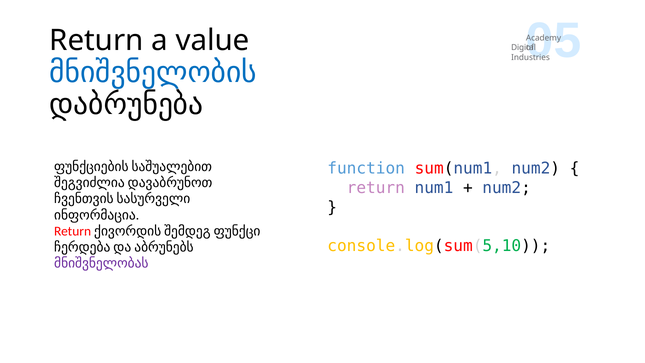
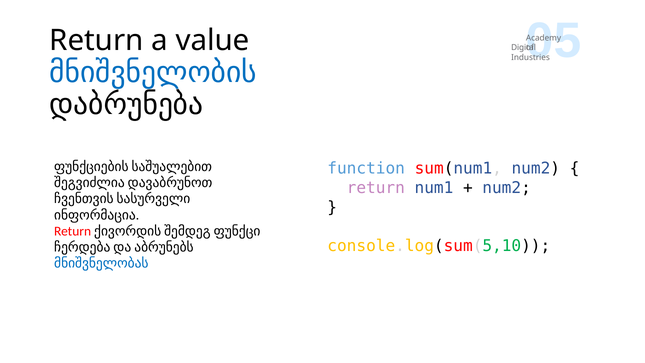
მნიშვნელობას colour: purple -> blue
